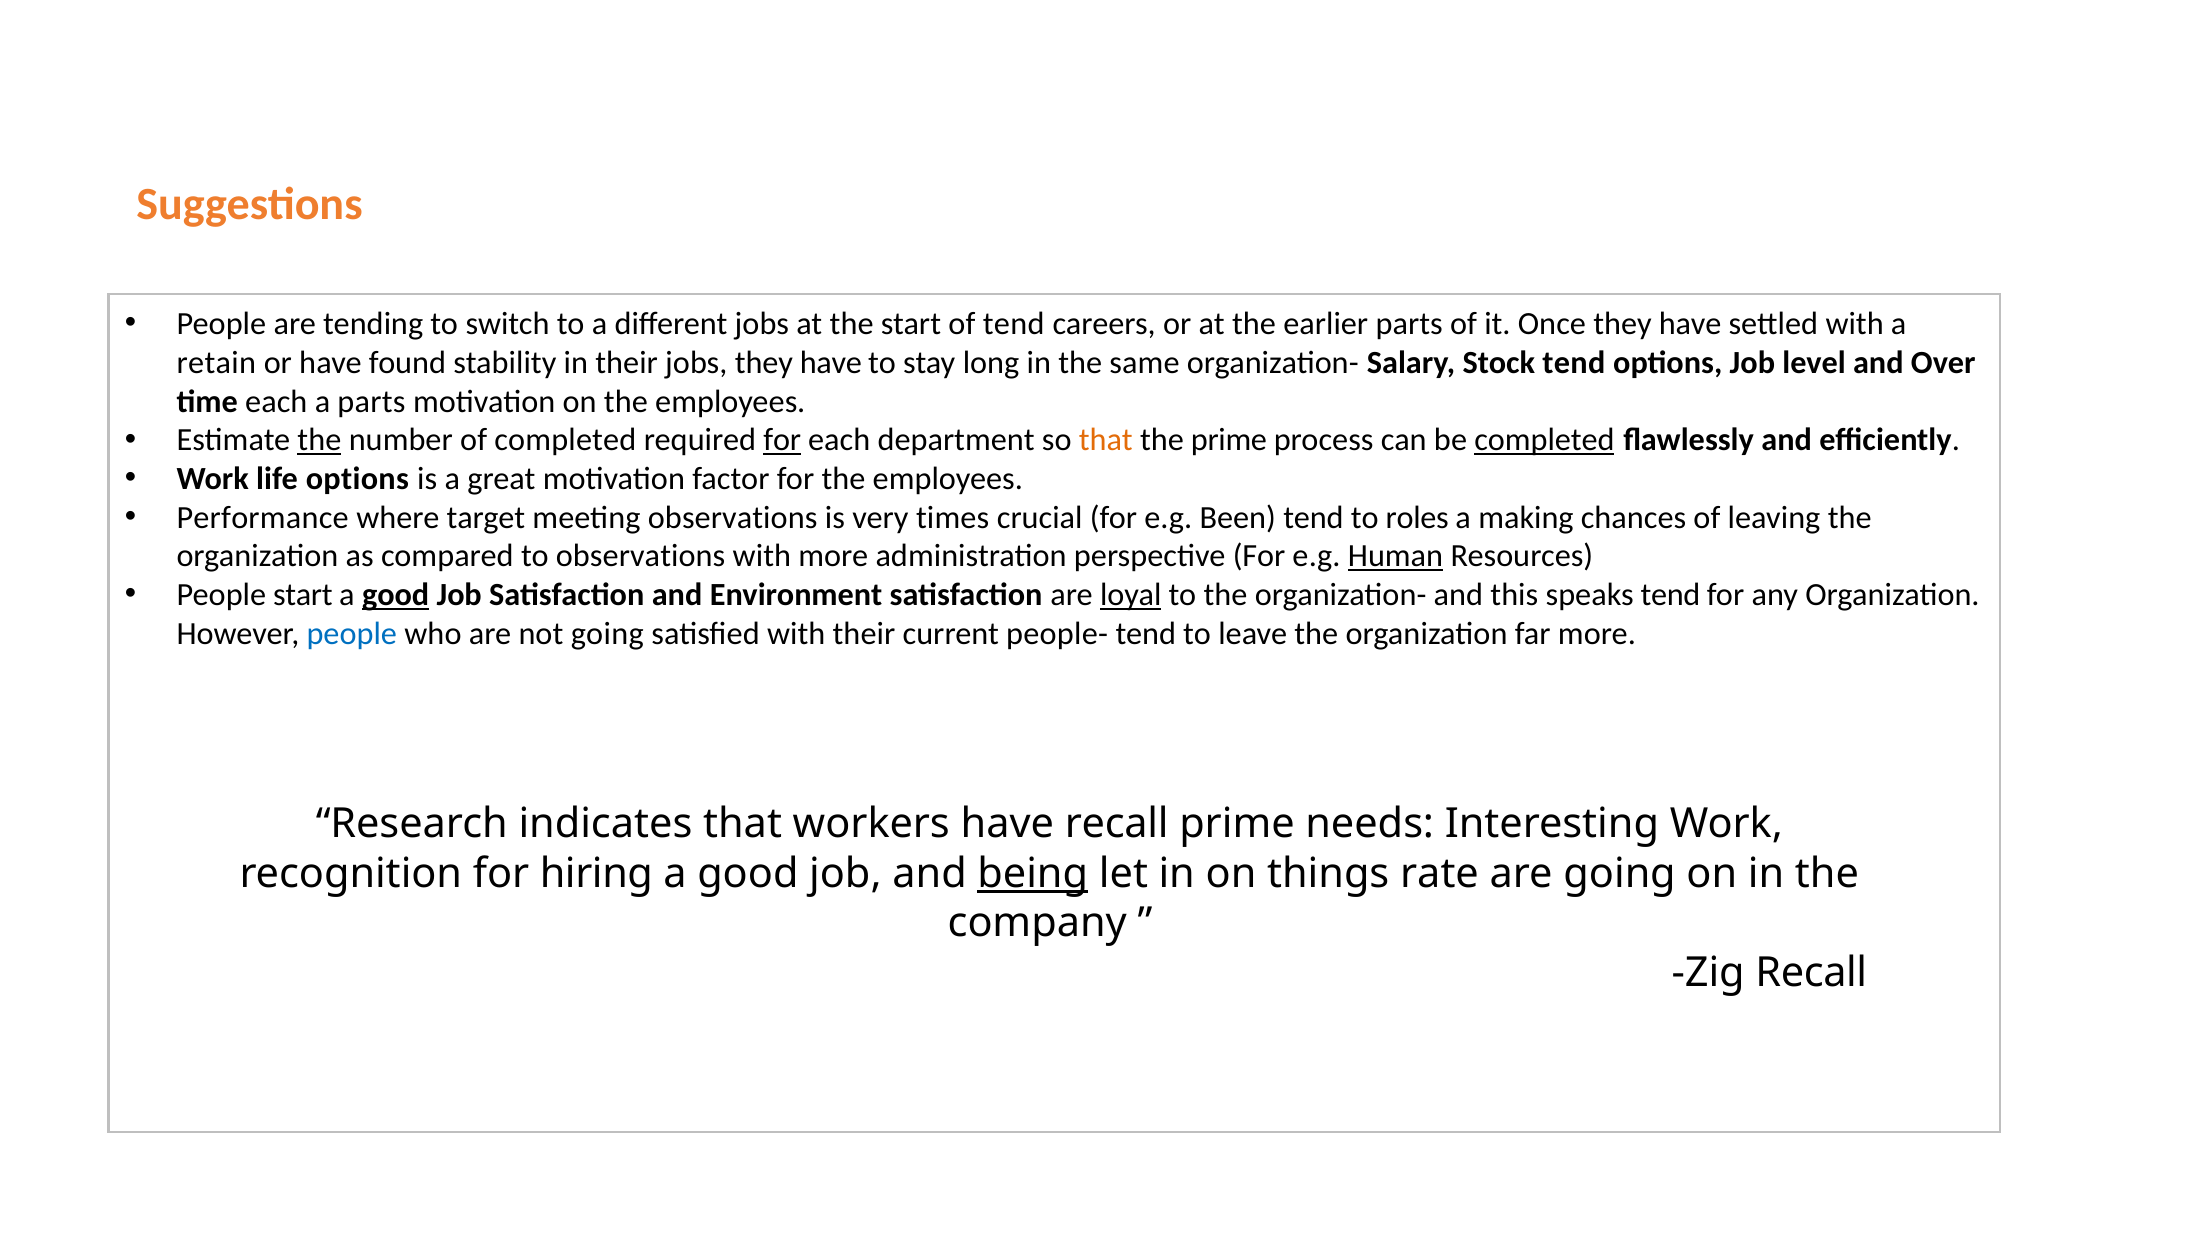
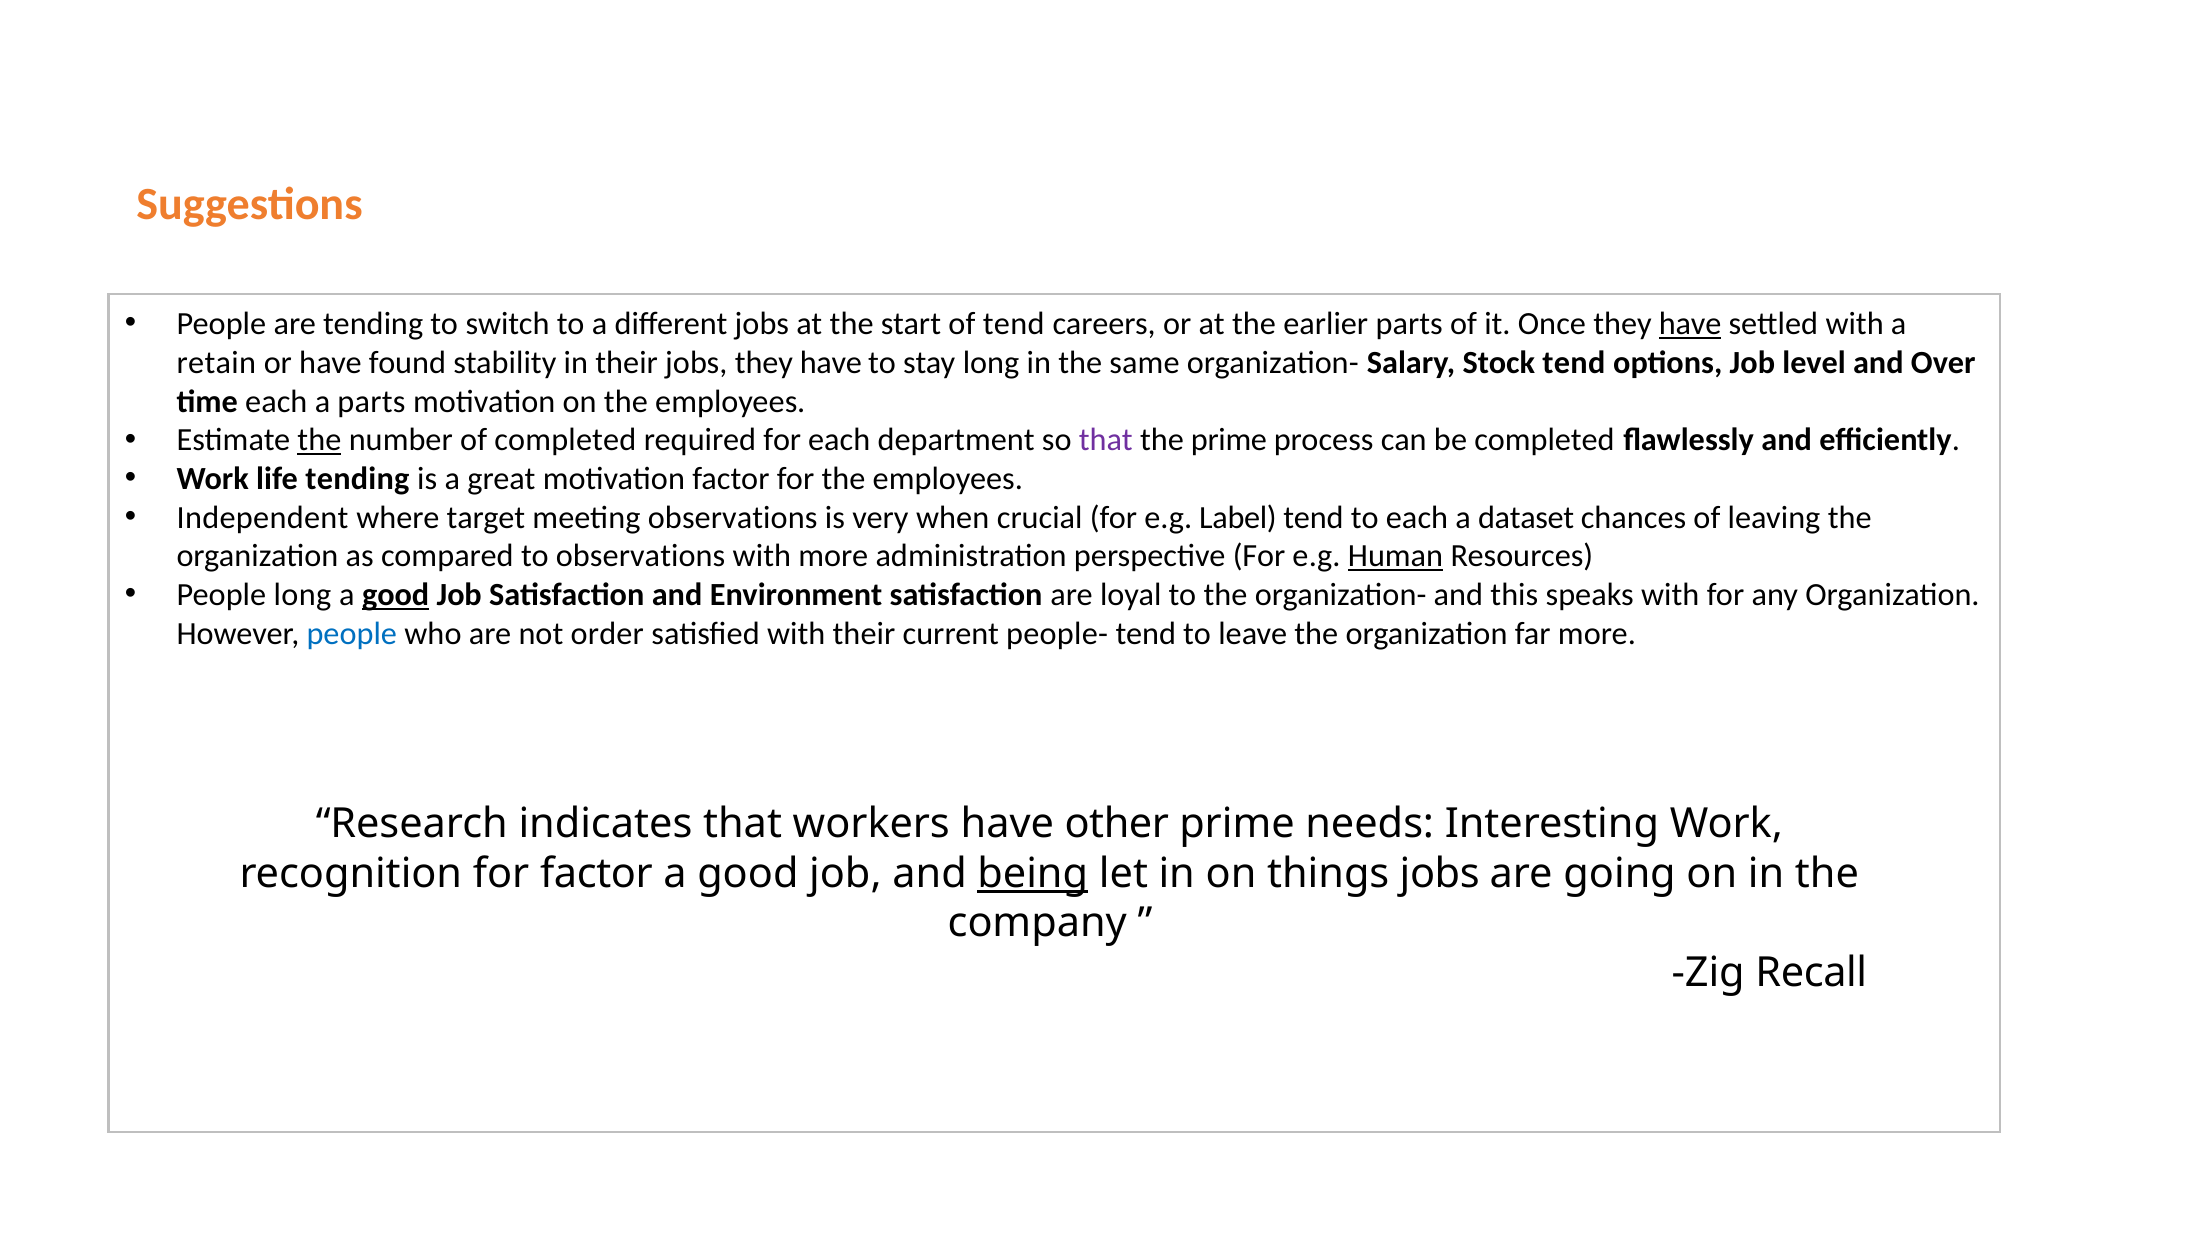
have at (1690, 324) underline: none -> present
for at (782, 440) underline: present -> none
that at (1106, 440) colour: orange -> purple
completed at (1544, 440) underline: present -> none
life options: options -> tending
Performance: Performance -> Independent
times: times -> when
Been: Been -> Label
to roles: roles -> each
making: making -> dataset
People start: start -> long
loyal underline: present -> none
speaks tend: tend -> with
not going: going -> order
have recall: recall -> other
for hiring: hiring -> factor
things rate: rate -> jobs
